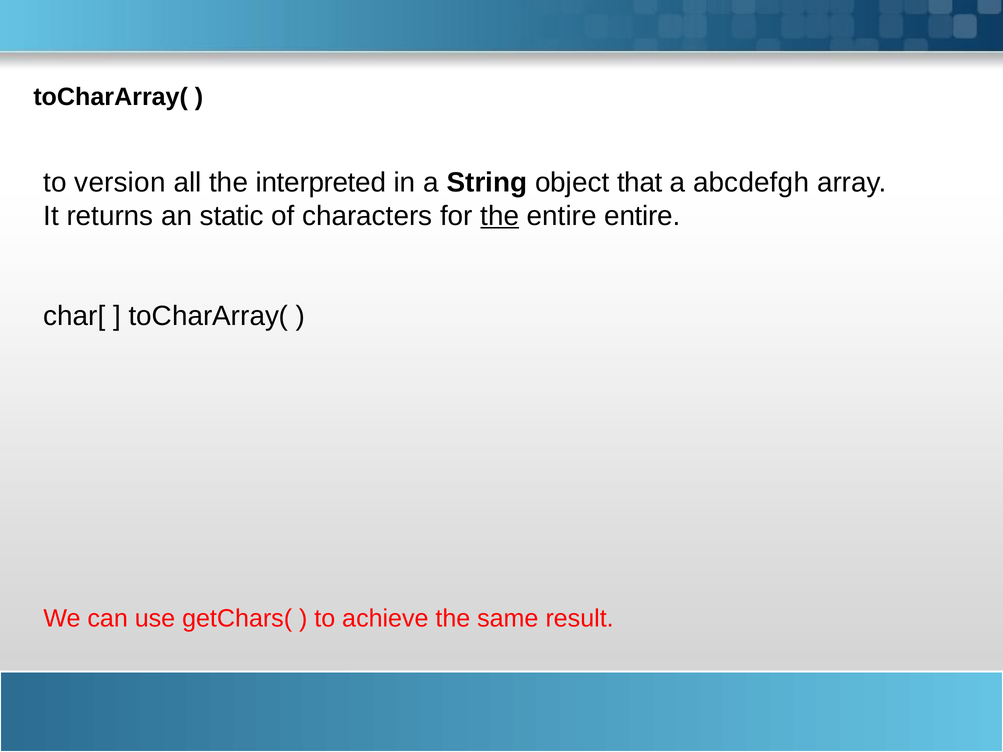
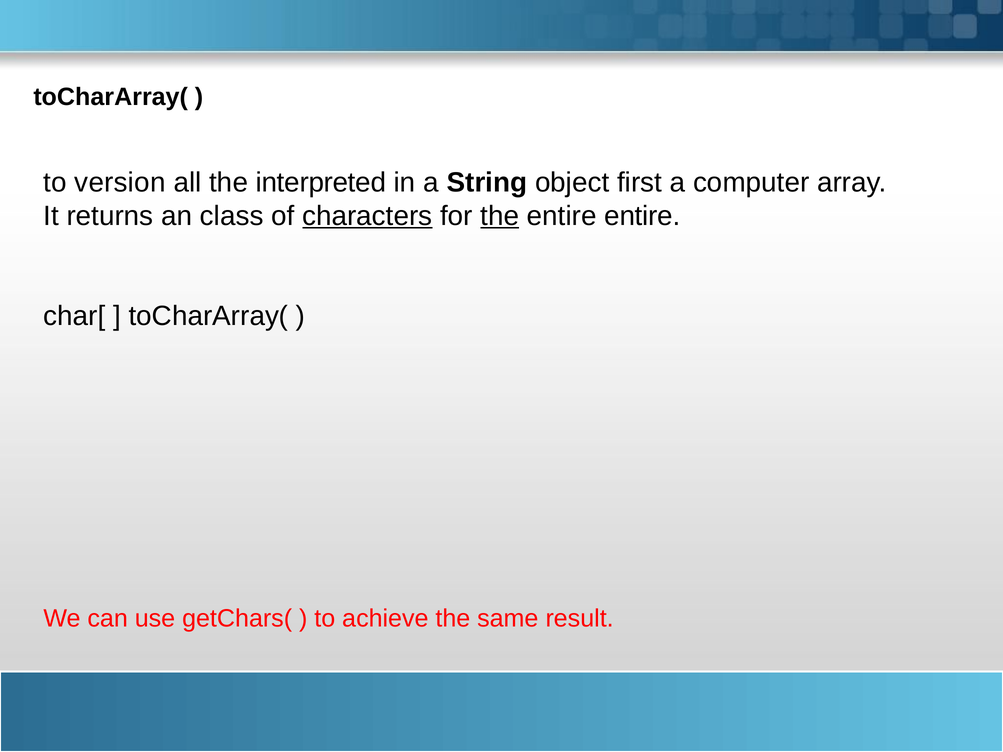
that: that -> first
abcdefgh: abcdefgh -> computer
static: static -> class
characters underline: none -> present
